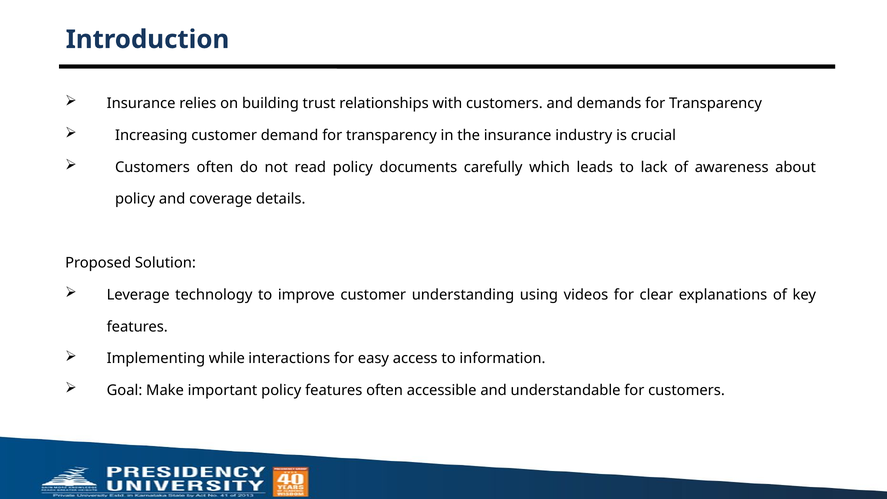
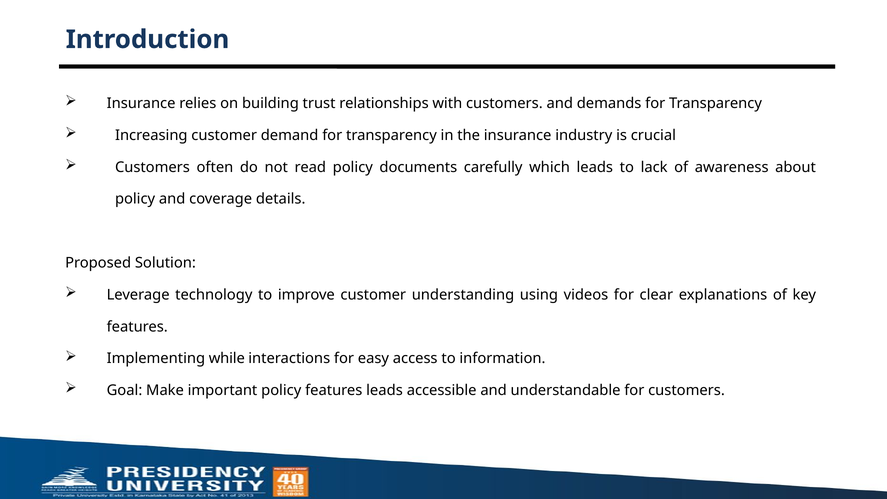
features often: often -> leads
